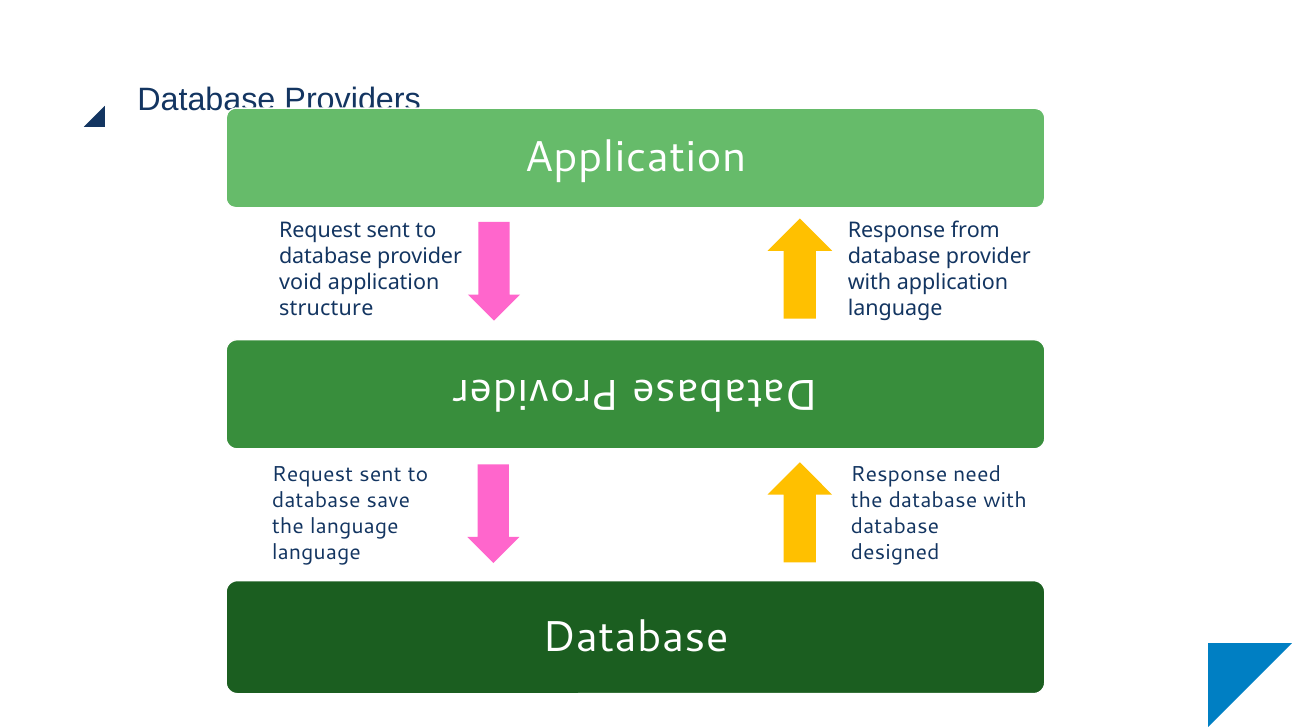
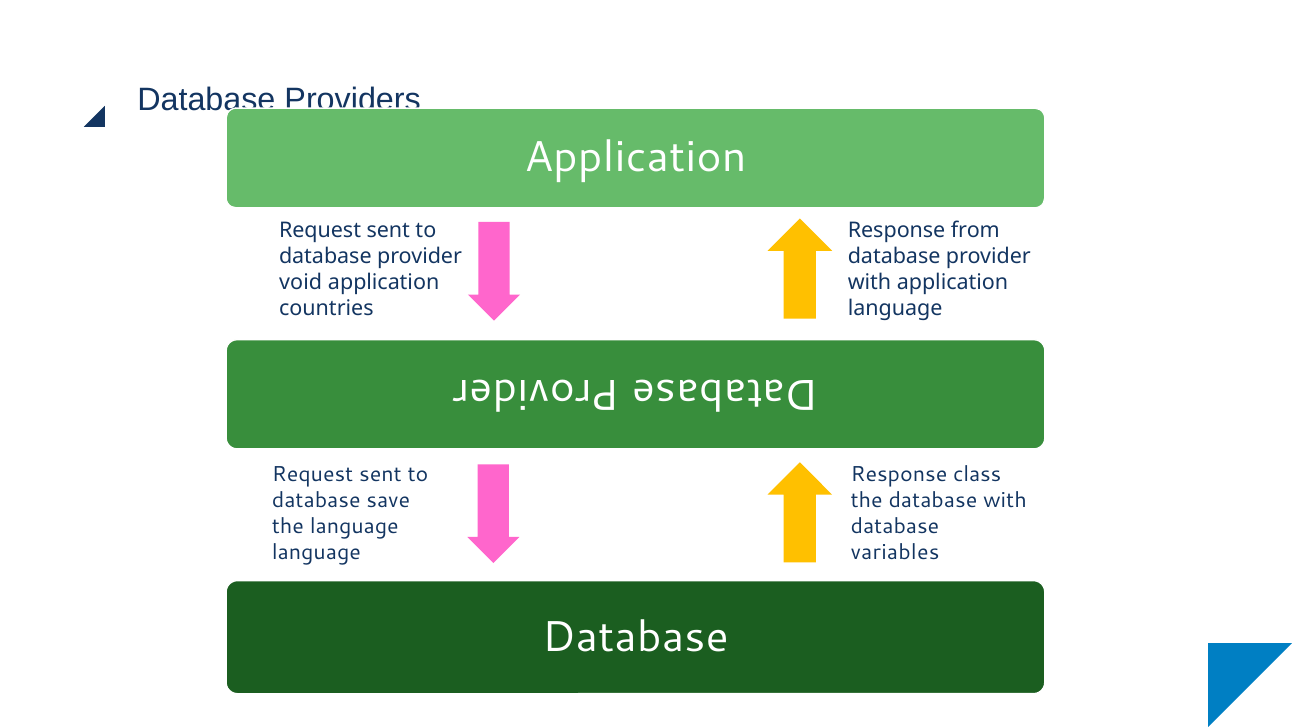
structure: structure -> countries
need: need -> class
designed: designed -> variables
